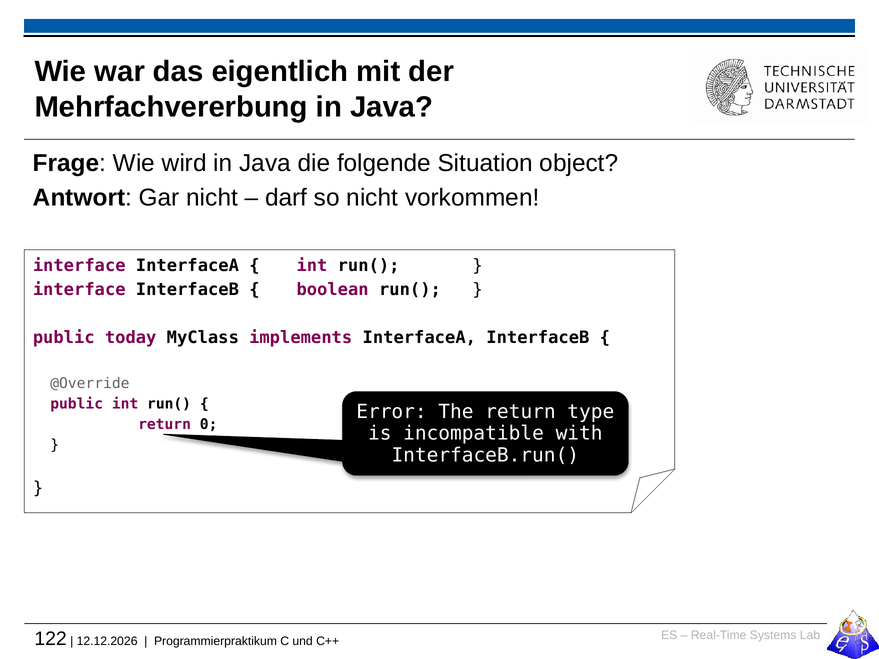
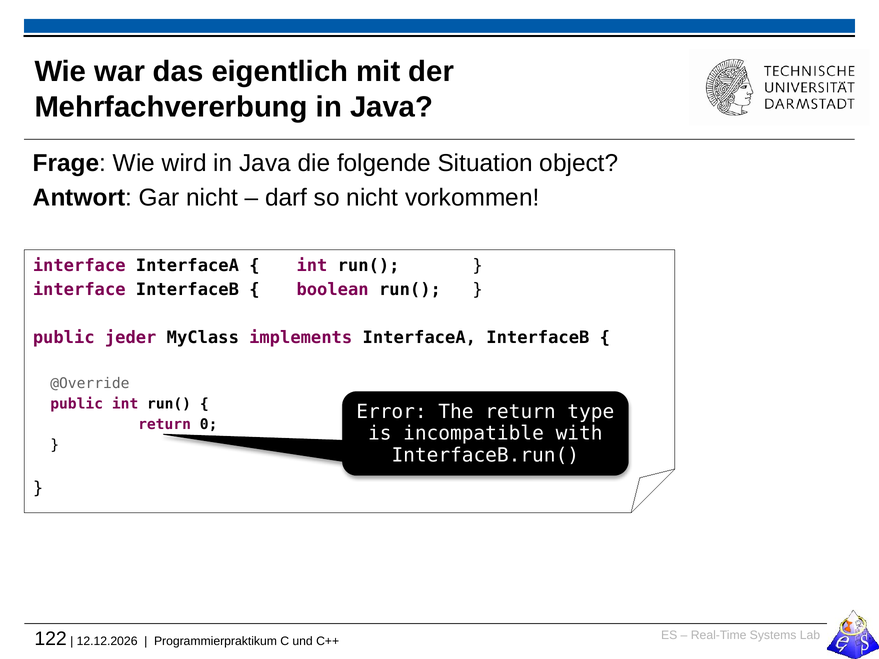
today: today -> jeder
